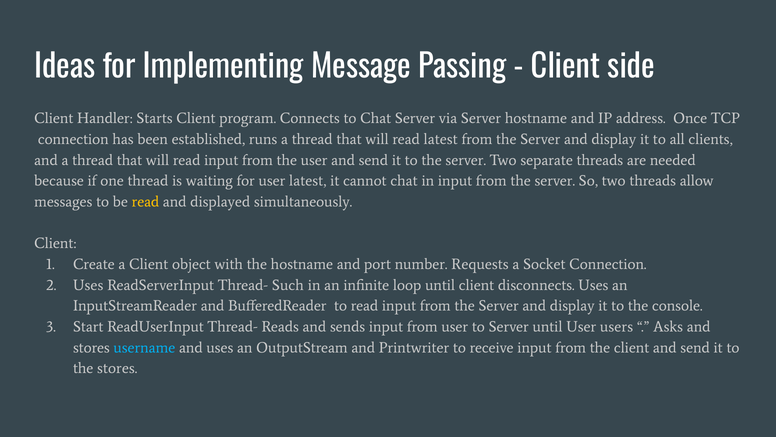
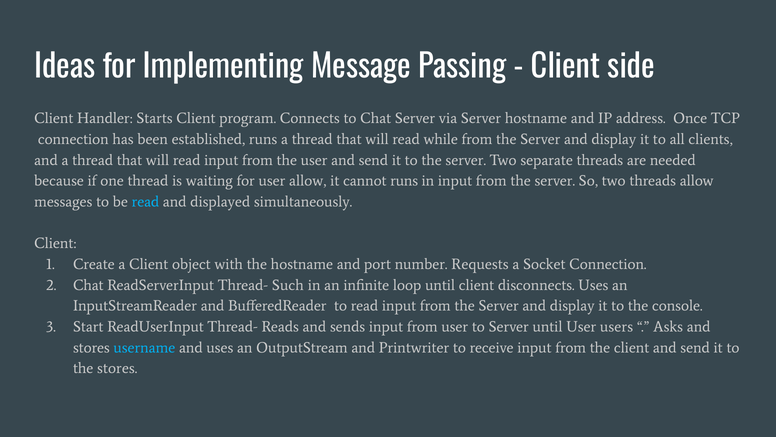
read latest: latest -> while
user latest: latest -> allow
cannot chat: chat -> runs
read at (145, 202) colour: yellow -> light blue
Uses at (88, 285): Uses -> Chat
